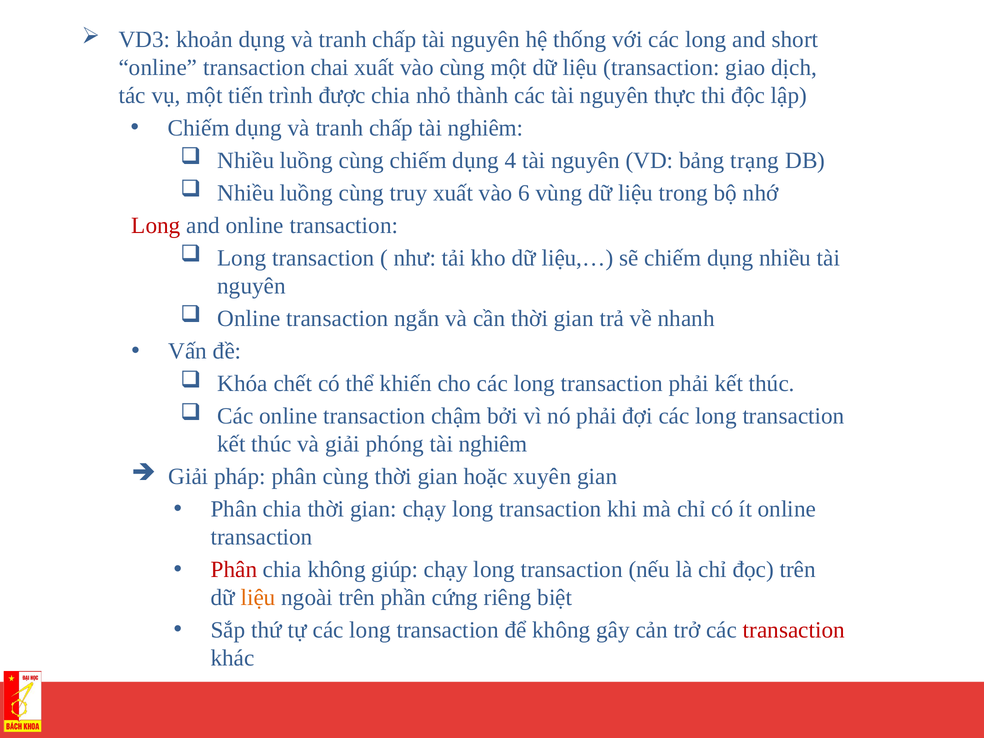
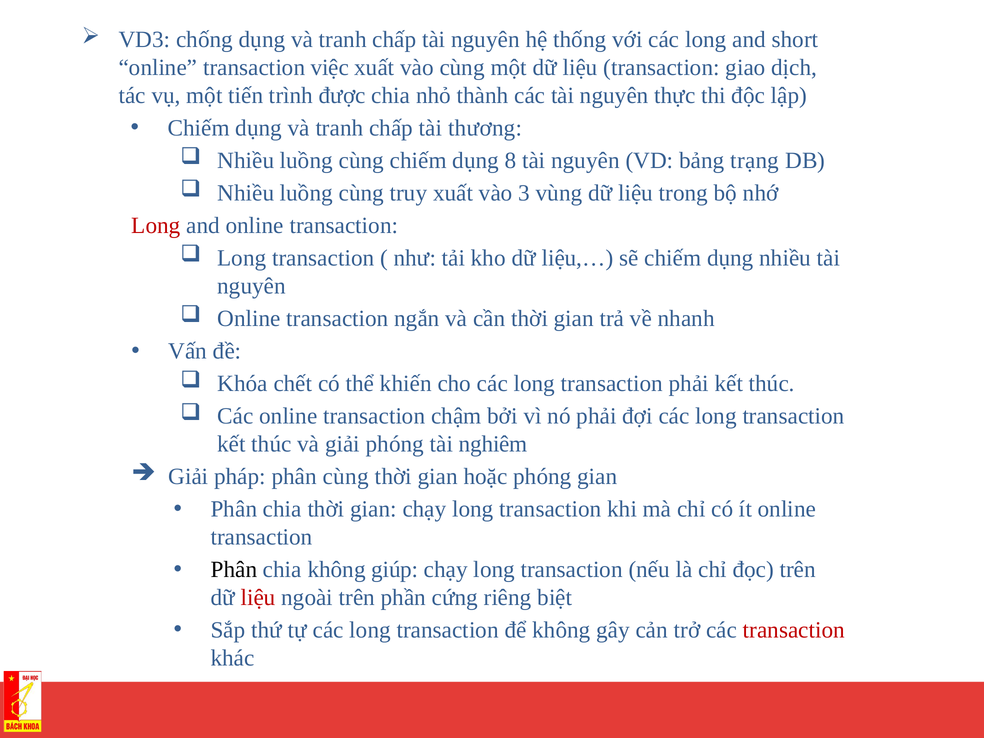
khoản: khoản -> chống
chai: chai -> việc
chấp tài nghiêm: nghiêm -> thương
4: 4 -> 8
6: 6 -> 3
hoặc xuyên: xuyên -> phóng
Phân at (234, 570) colour: red -> black
liệu at (258, 597) colour: orange -> red
